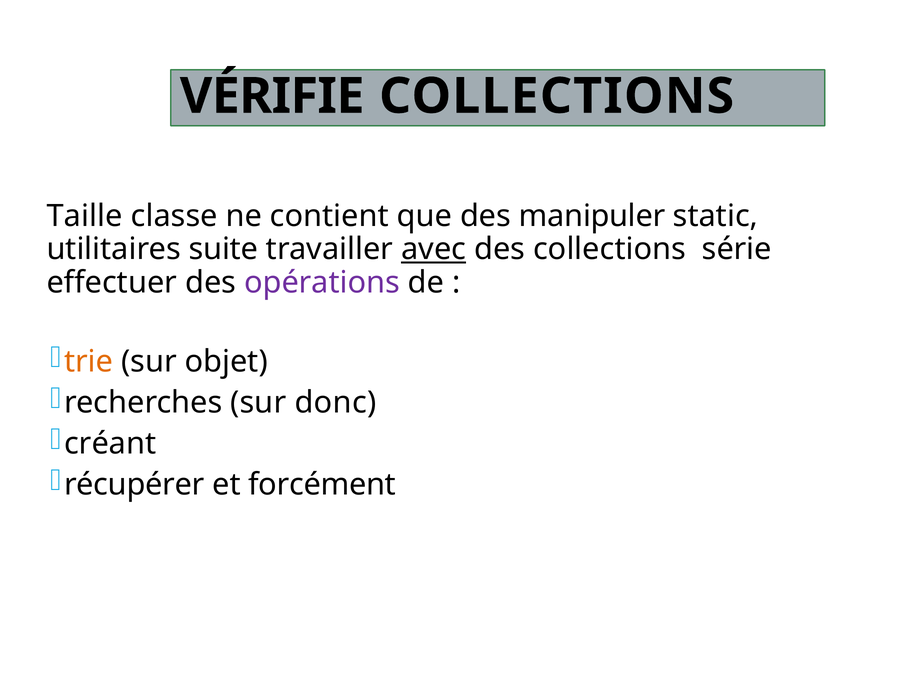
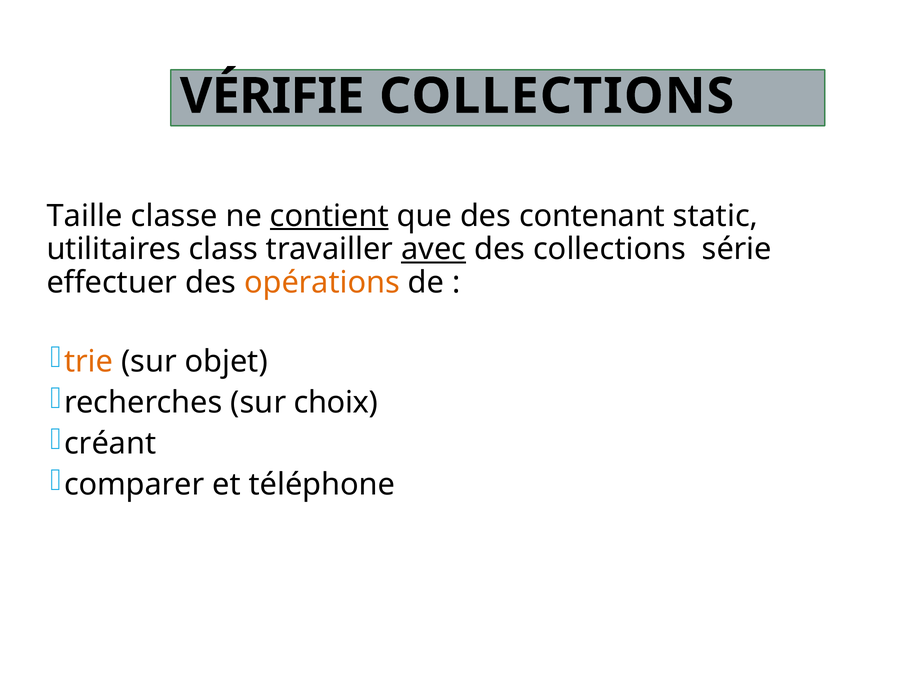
contient underline: none -> present
manipuler: manipuler -> contenant
suite: suite -> class
opérations colour: purple -> orange
donc: donc -> choix
récupérer: récupérer -> comparer
forcément: forcément -> téléphone
